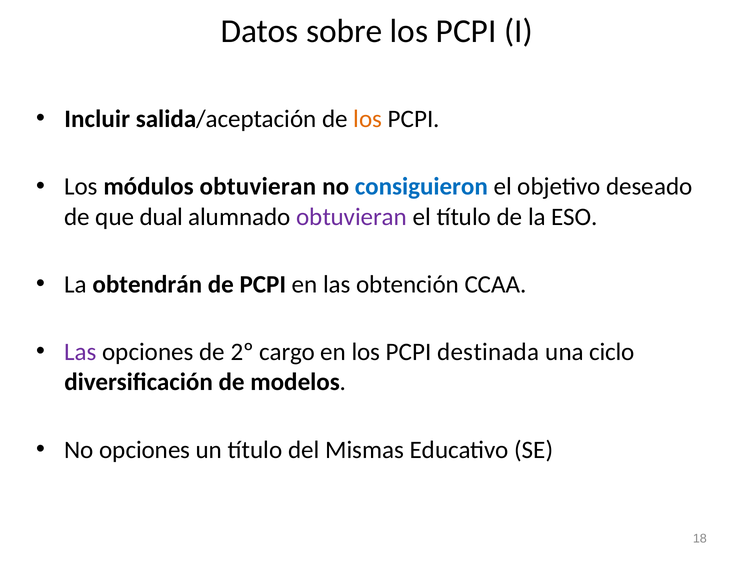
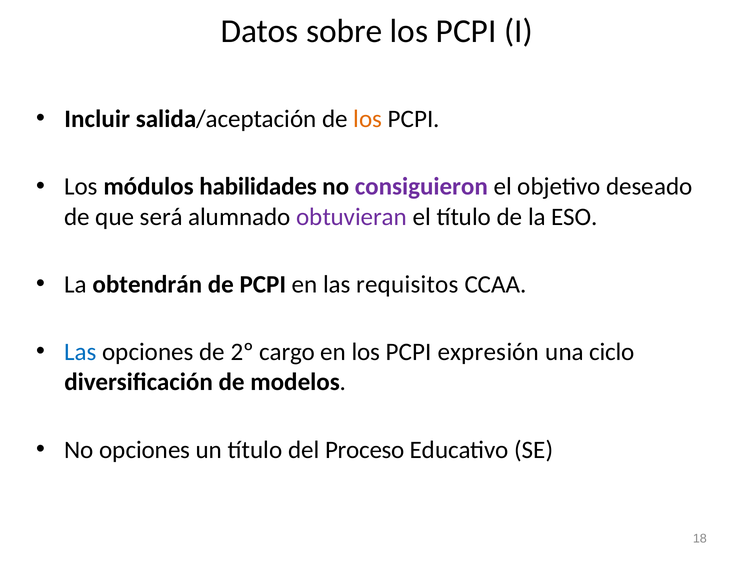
módulos obtuvieran: obtuvieran -> habilidades
consiguieron colour: blue -> purple
que dual: dual -> será
obtención: obtención -> requisitos
Las at (80, 352) colour: purple -> blue
destinada: destinada -> expresión
Mismas: Mismas -> Proceso
